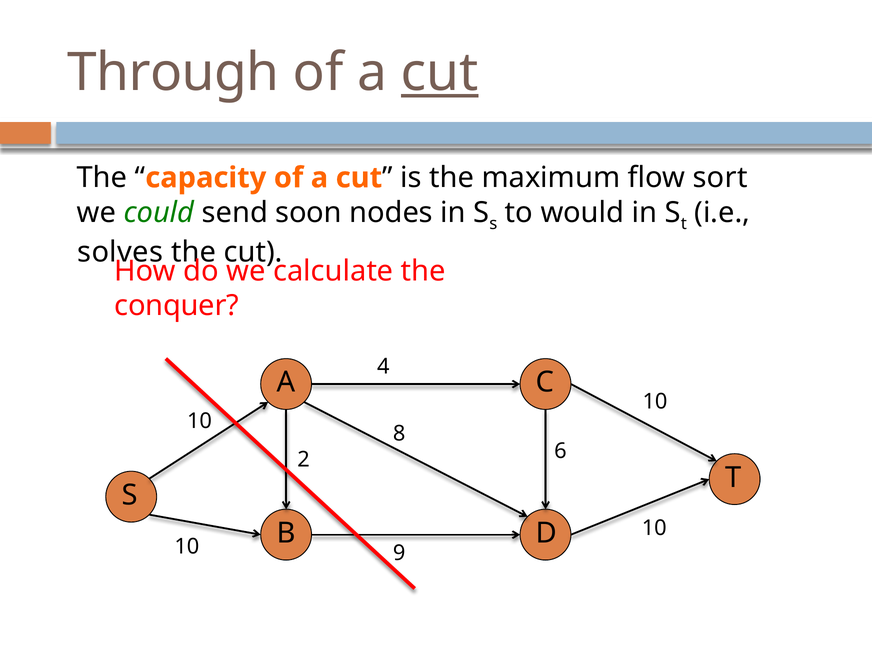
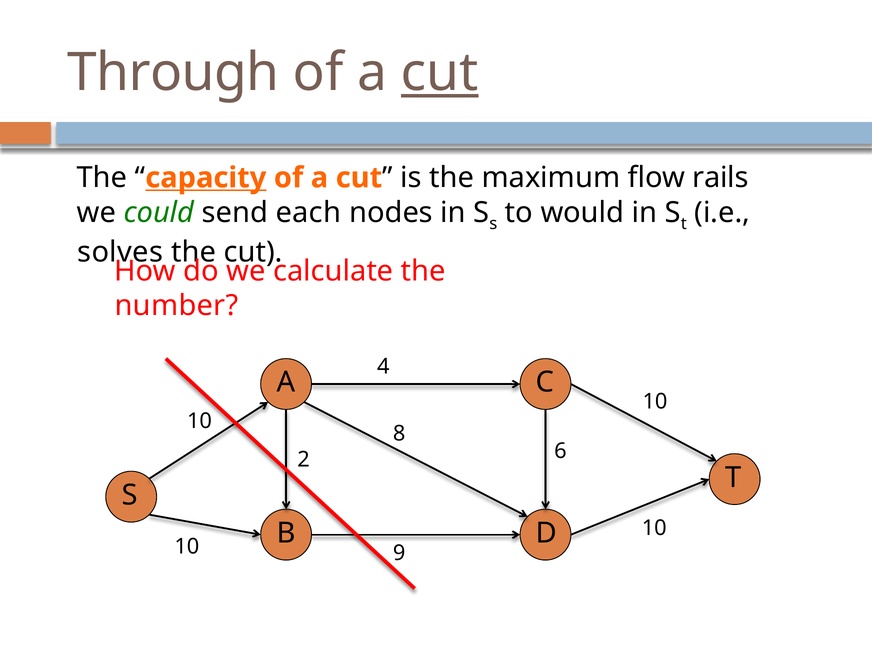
capacity underline: none -> present
sort: sort -> rails
soon: soon -> each
conquer: conquer -> number
